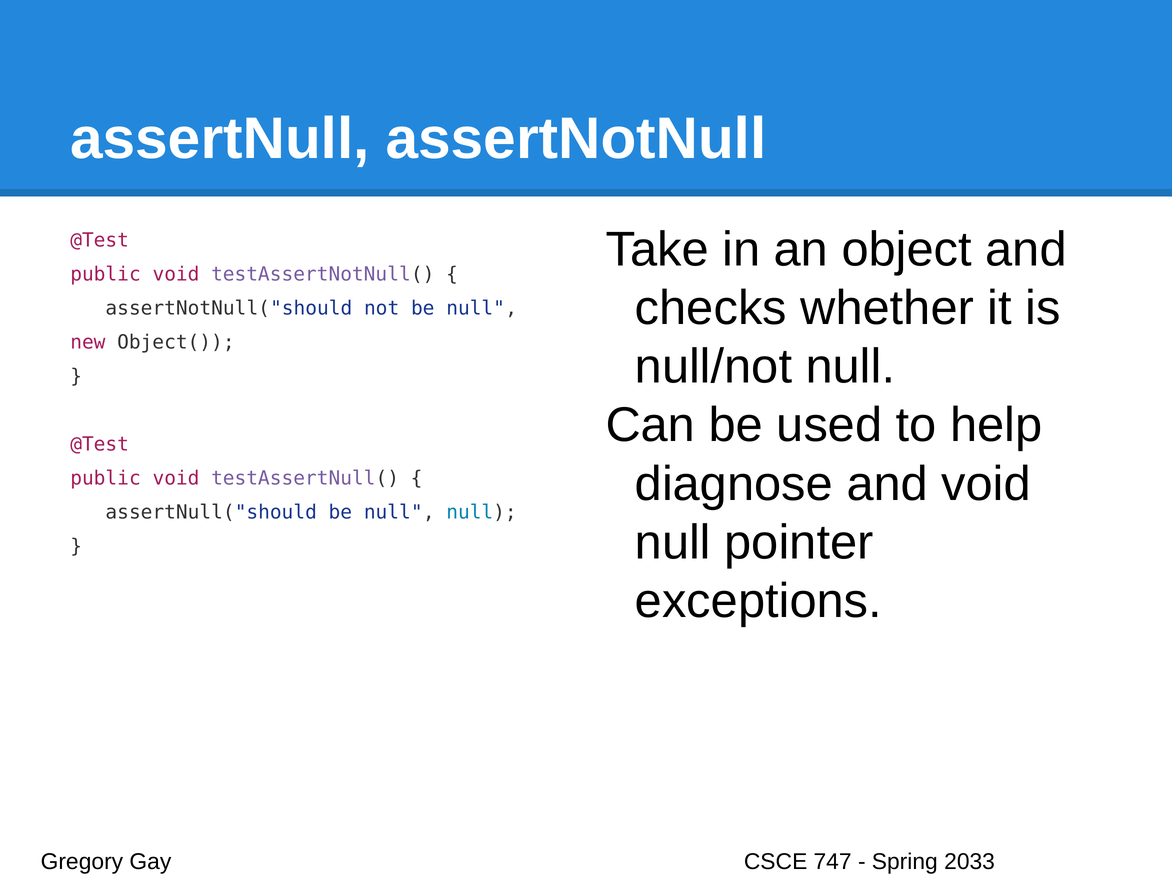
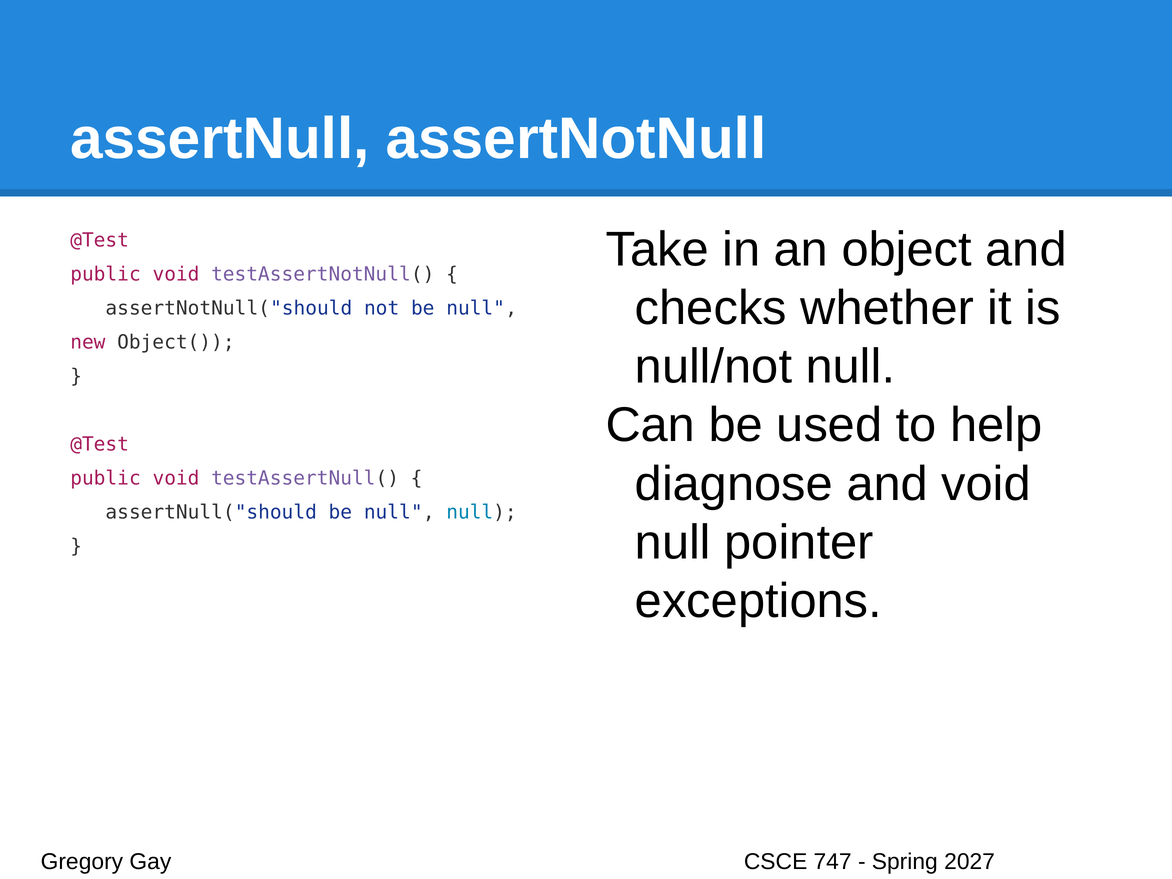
2033: 2033 -> 2027
